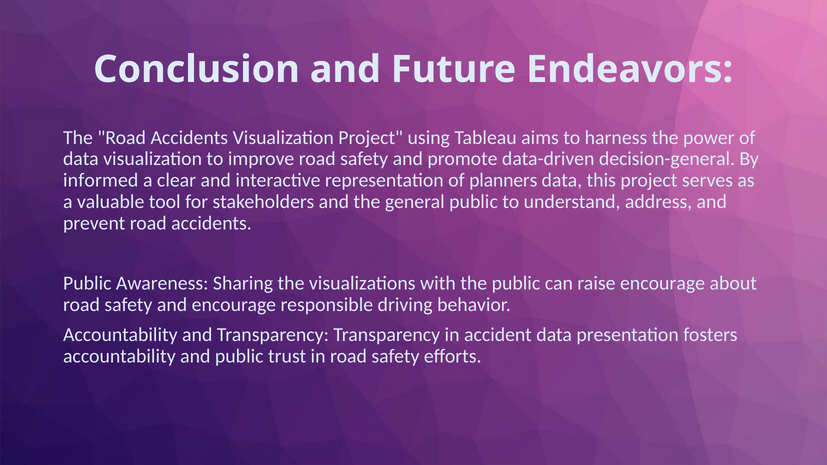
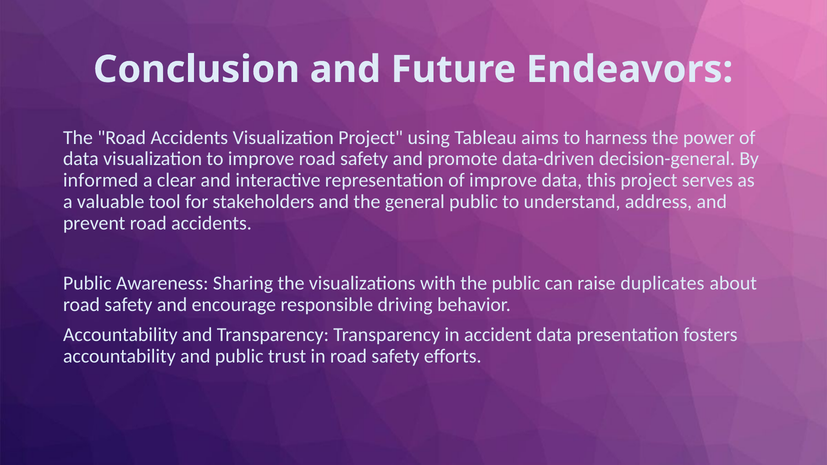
of planners: planners -> improve
raise encourage: encourage -> duplicates
